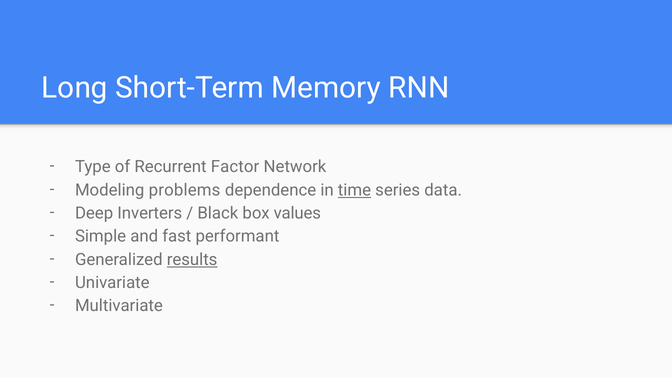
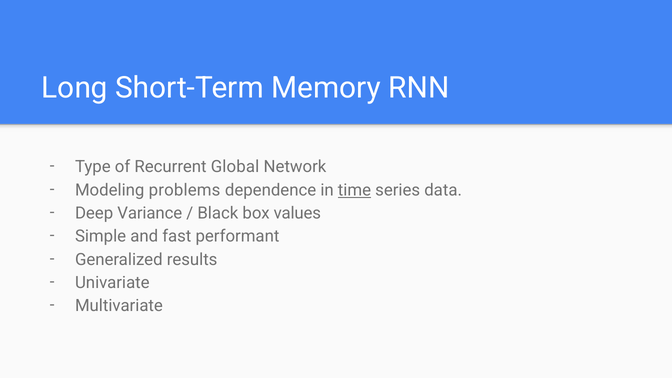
Factor: Factor -> Global
Inverters: Inverters -> Variance
results underline: present -> none
